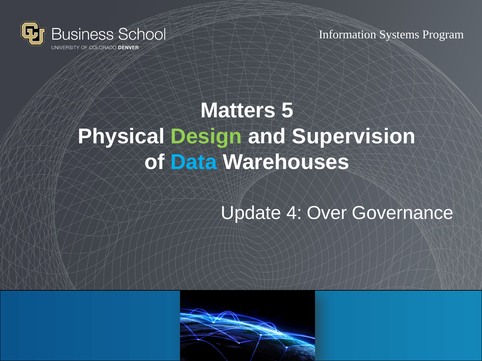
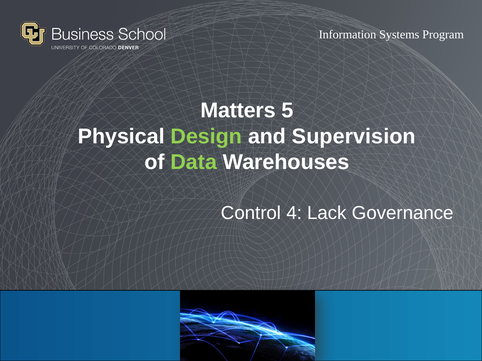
Data colour: light blue -> light green
Update: Update -> Control
Over: Over -> Lack
